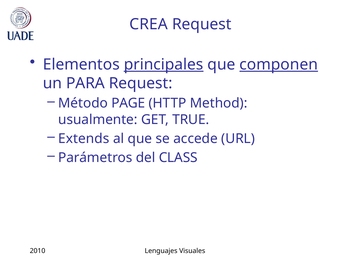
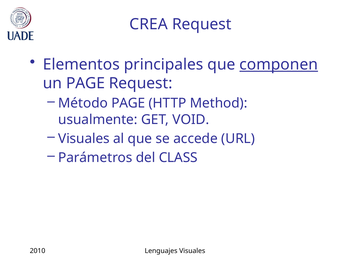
principales underline: present -> none
un PARA: PARA -> PAGE
TRUE: TRUE -> VOID
Extends at (84, 139): Extends -> Visuales
